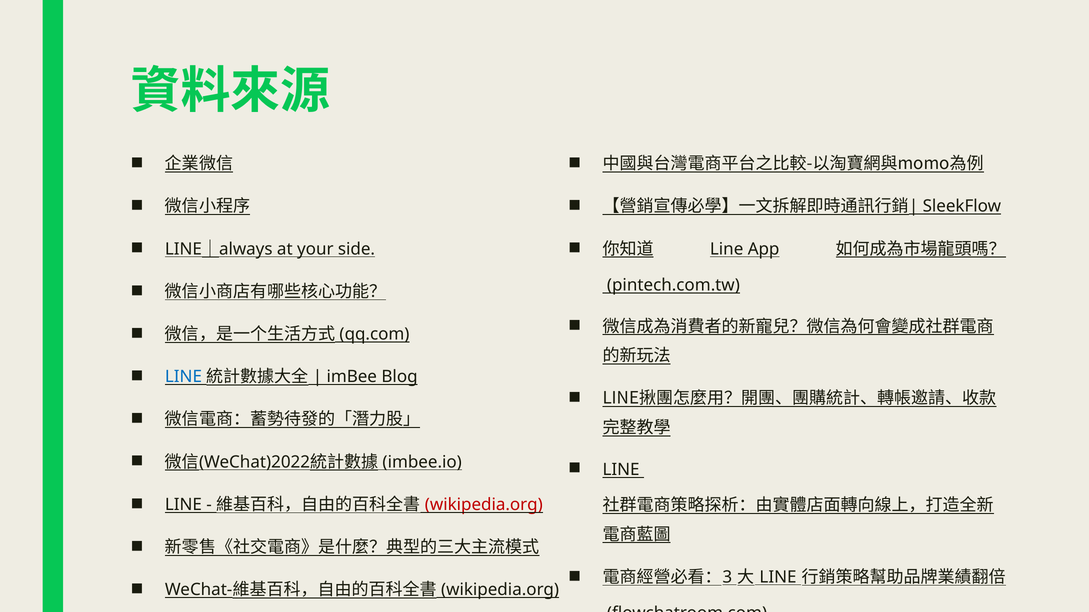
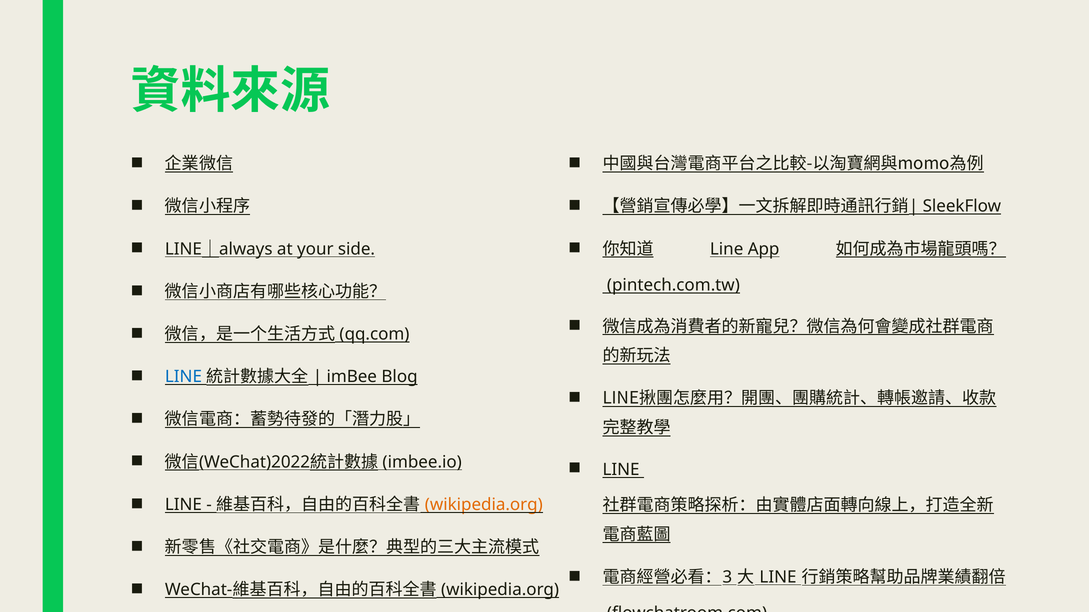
wikipedia.org at (484, 505) colour: red -> orange
